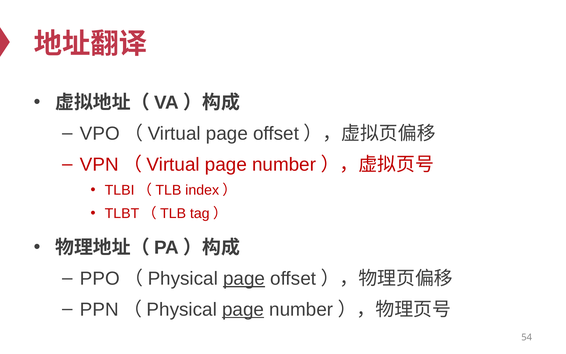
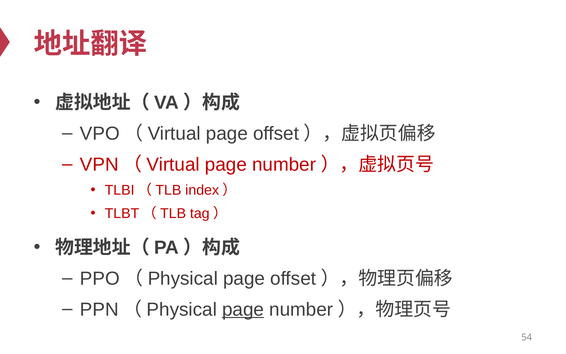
page at (244, 278) underline: present -> none
